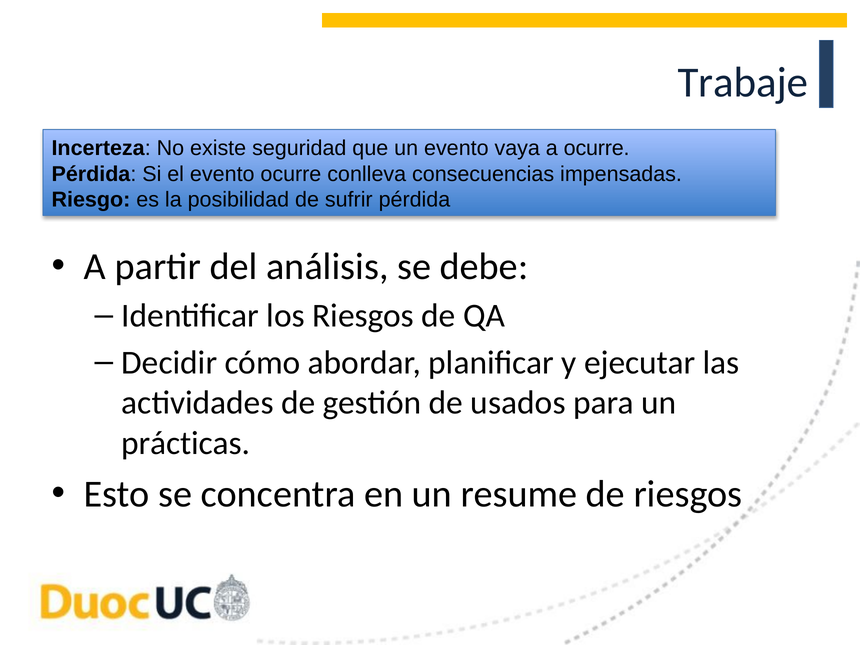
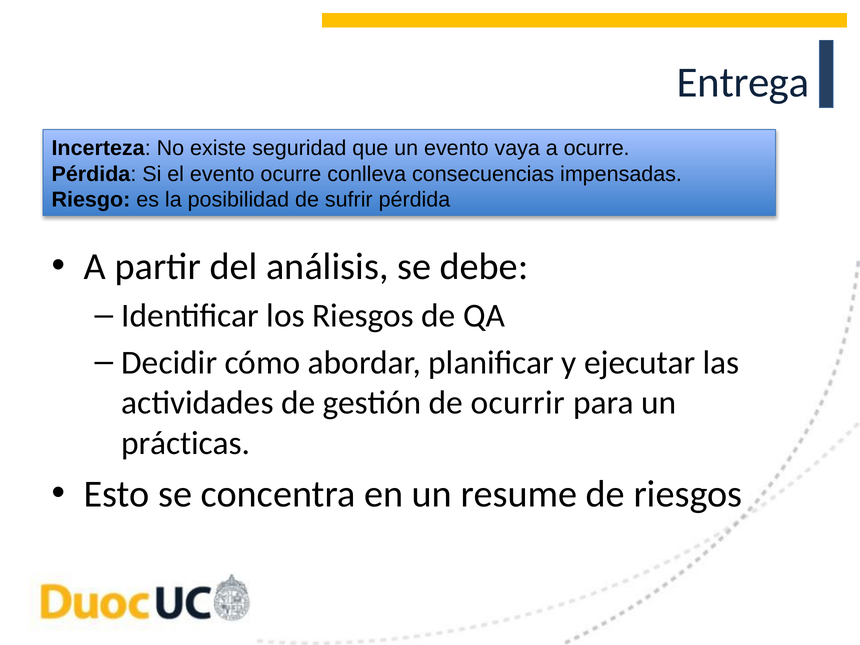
Trabaje: Trabaje -> Entrega
usados: usados -> ocurrir
